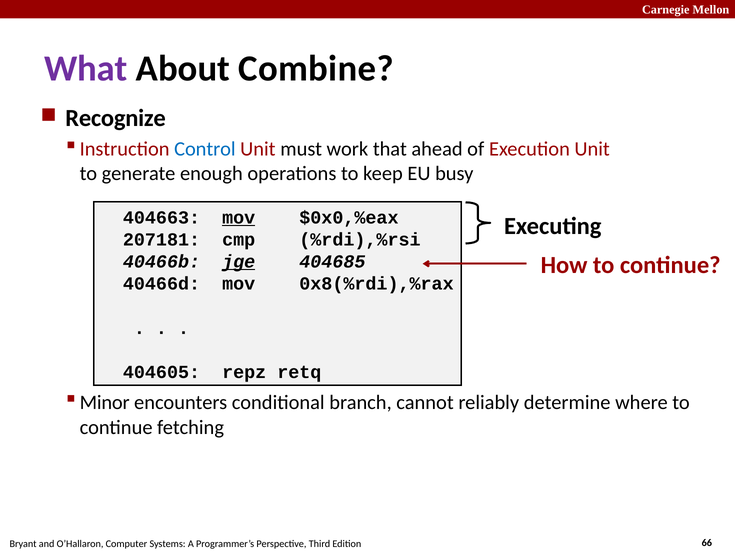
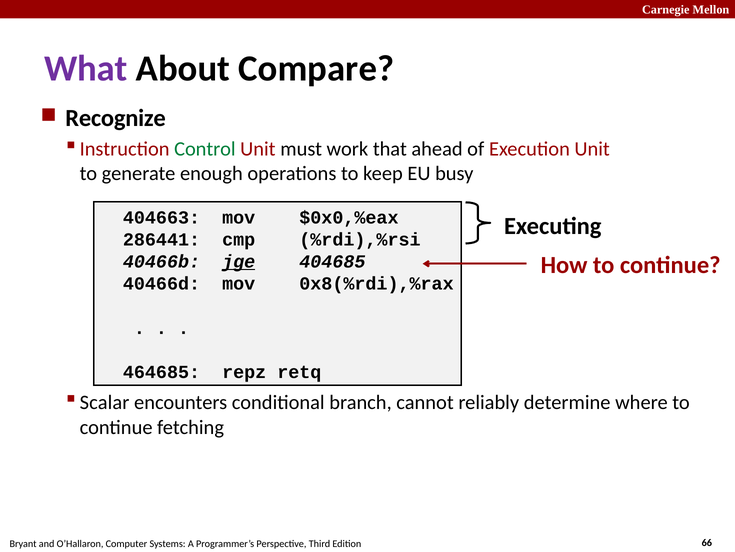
Combine: Combine -> Compare
Control colour: blue -> green
mov at (239, 217) underline: present -> none
207181: 207181 -> 286441
404605: 404605 -> 464685
Minor: Minor -> Scalar
